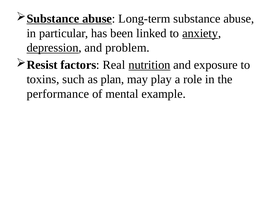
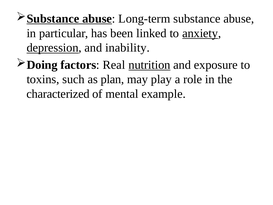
problem: problem -> inability
Resist: Resist -> Doing
performance: performance -> characterized
